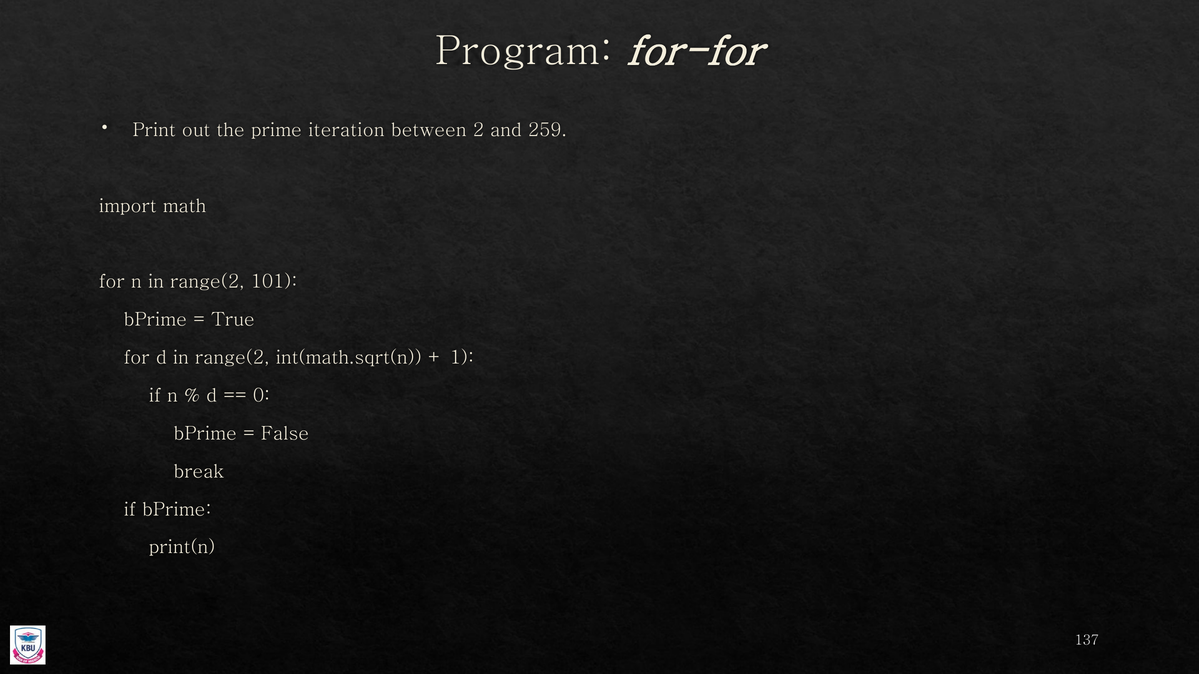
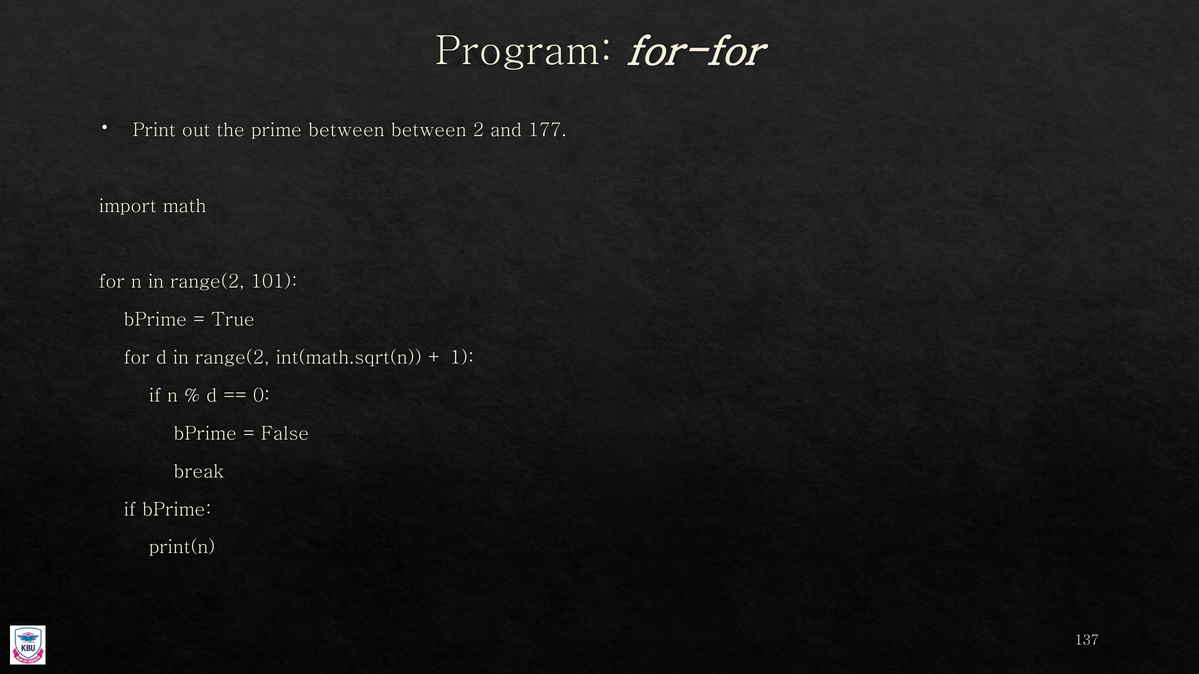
prime iteration: iteration -> between
259: 259 -> 177
